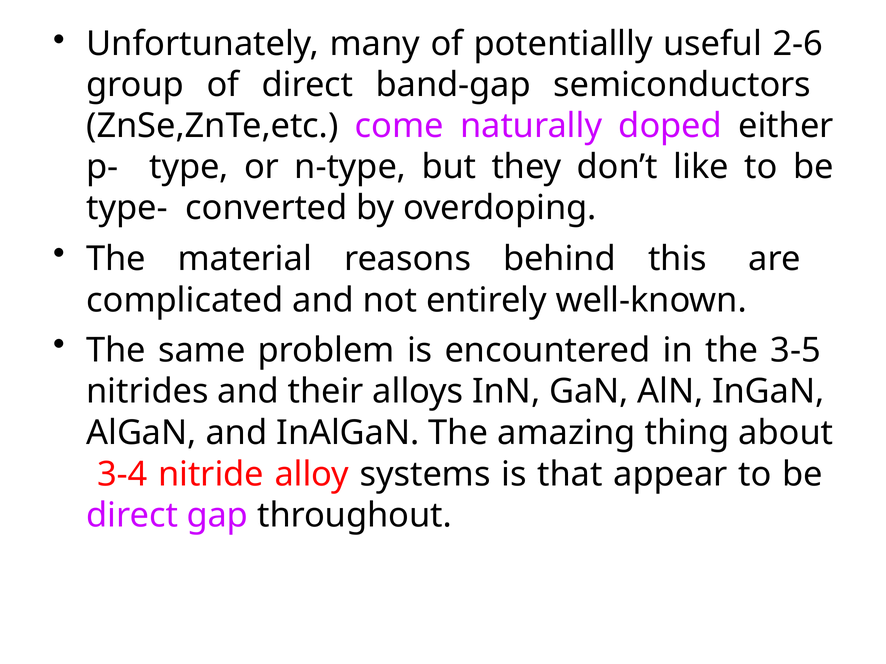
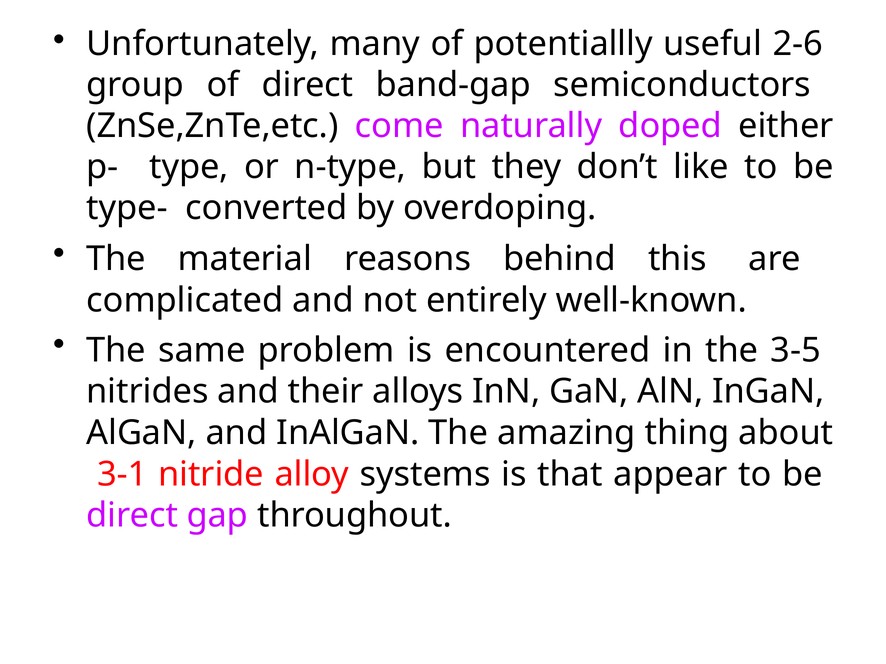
3-4: 3-4 -> 3-1
